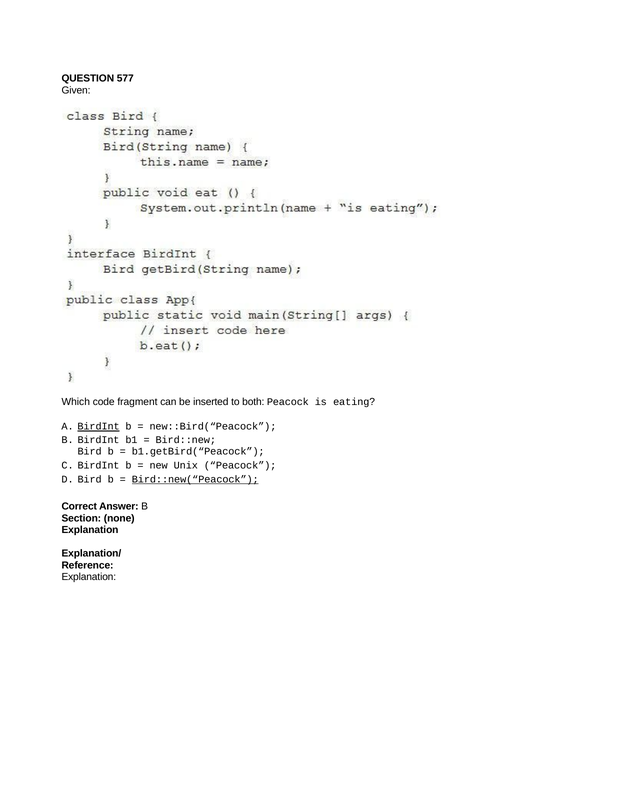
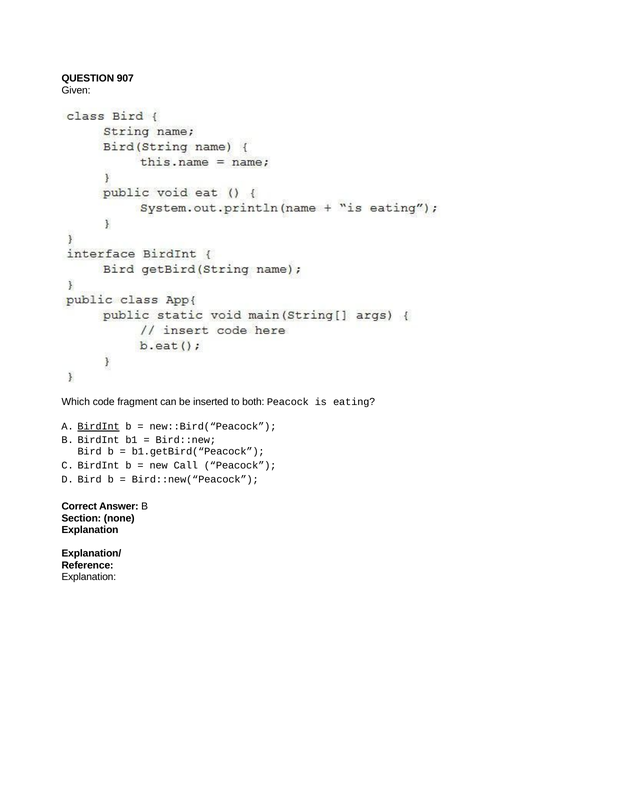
577: 577 -> 907
Unix: Unix -> Call
Bird::new(“Peacock underline: present -> none
